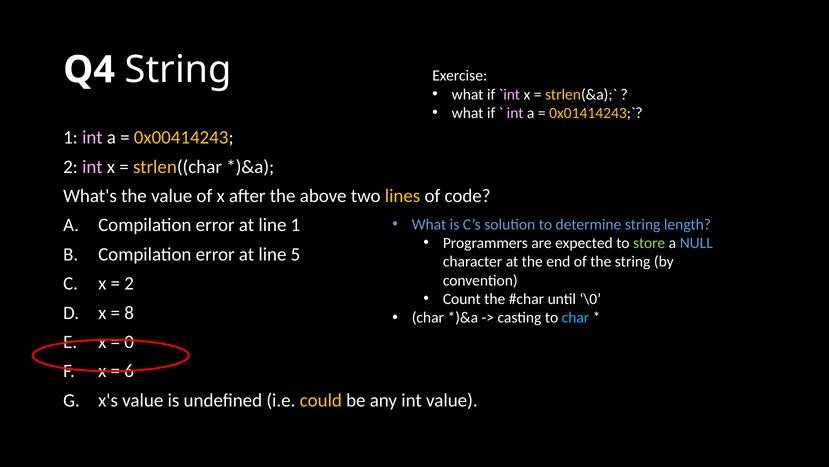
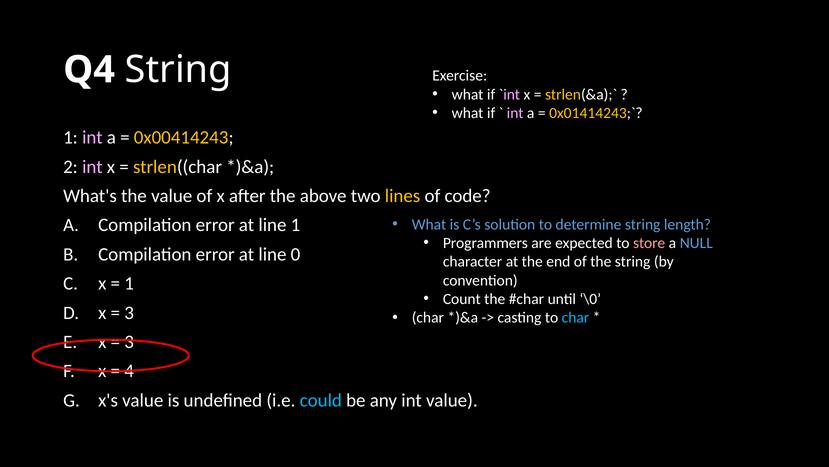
store colour: light green -> pink
5: 5 -> 0
2 at (129, 283): 2 -> 1
8 at (129, 312): 8 -> 3
0 at (129, 341): 0 -> 3
6: 6 -> 4
could colour: yellow -> light blue
